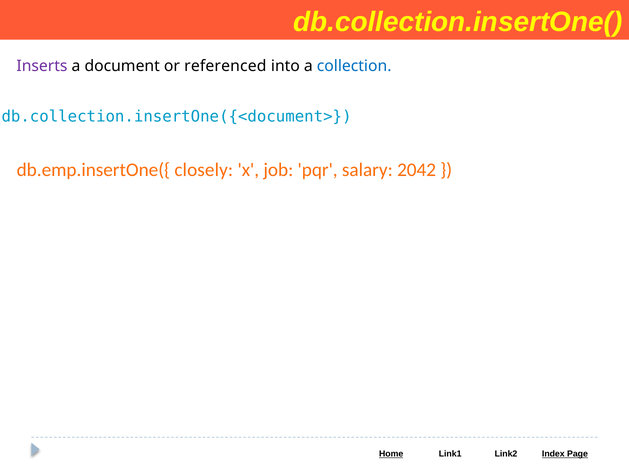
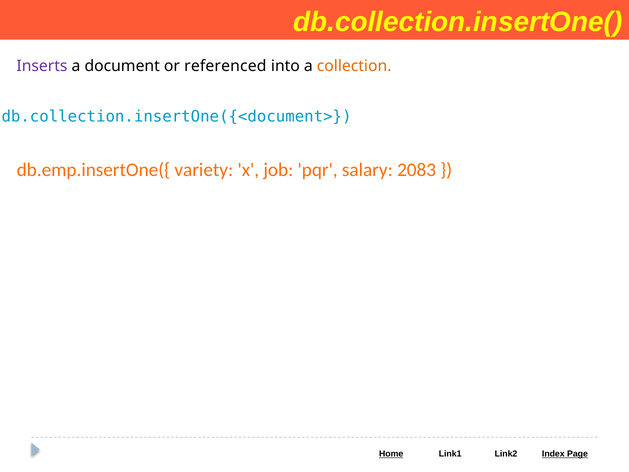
collection colour: blue -> orange
closely: closely -> variety
2042: 2042 -> 2083
